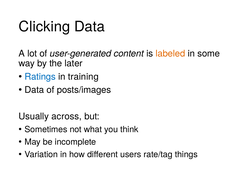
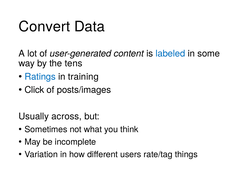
Clicking: Clicking -> Convert
labeled colour: orange -> blue
later: later -> tens
Data at (34, 90): Data -> Click
